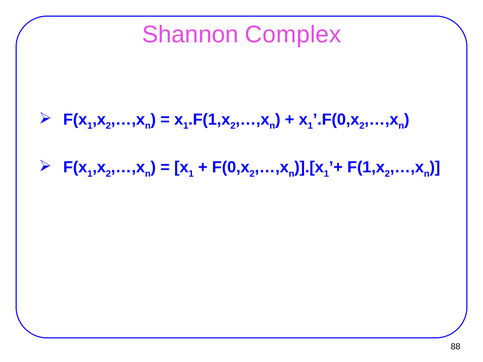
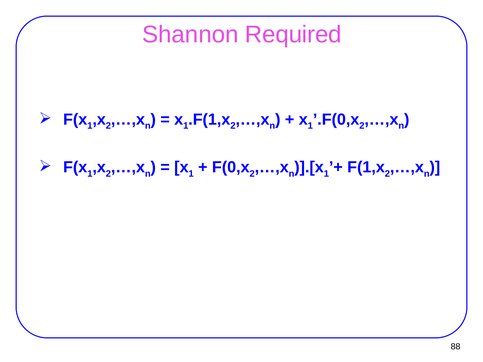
Complex: Complex -> Required
